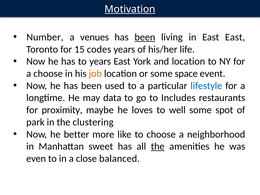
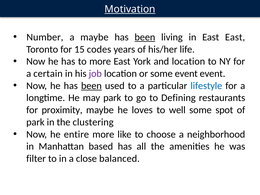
a venues: venues -> maybe
to years: years -> more
a choose: choose -> certain
job colour: orange -> purple
some space: space -> event
been at (91, 86) underline: none -> present
may data: data -> park
Includes: Includes -> Defining
better: better -> entire
sweet: sweet -> based
the at (158, 146) underline: present -> none
even: even -> filter
